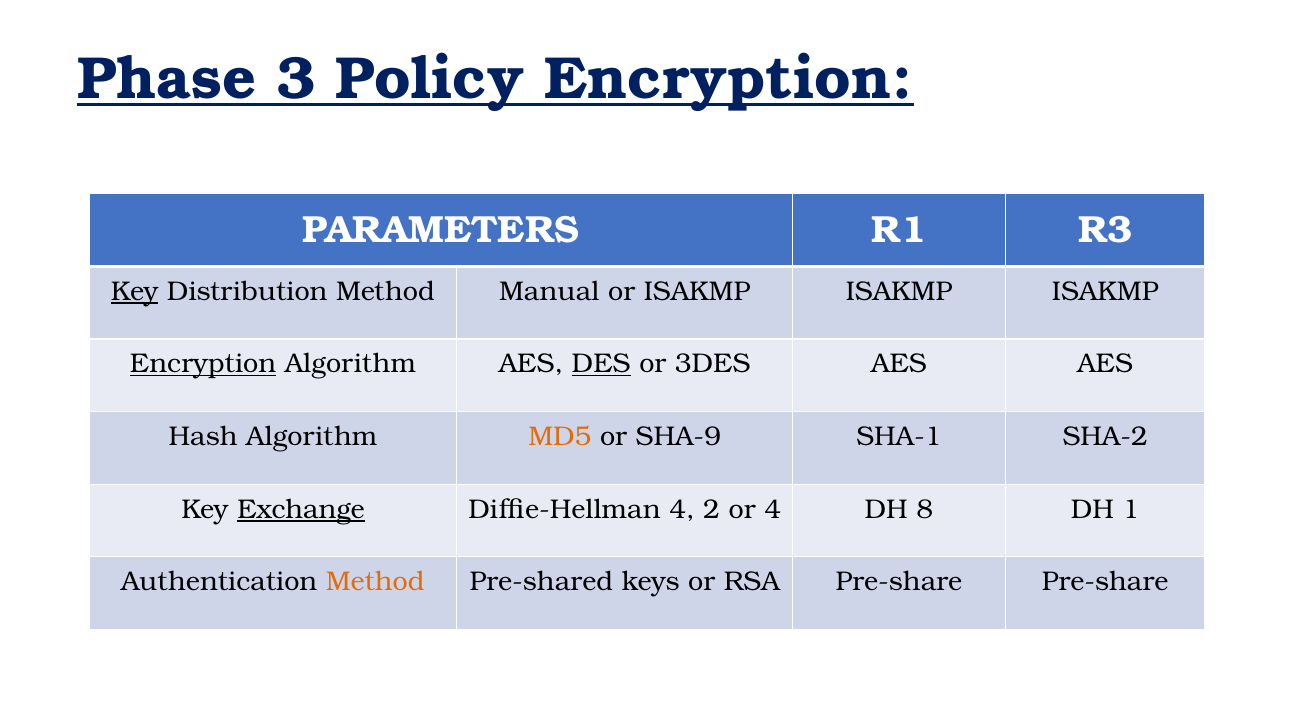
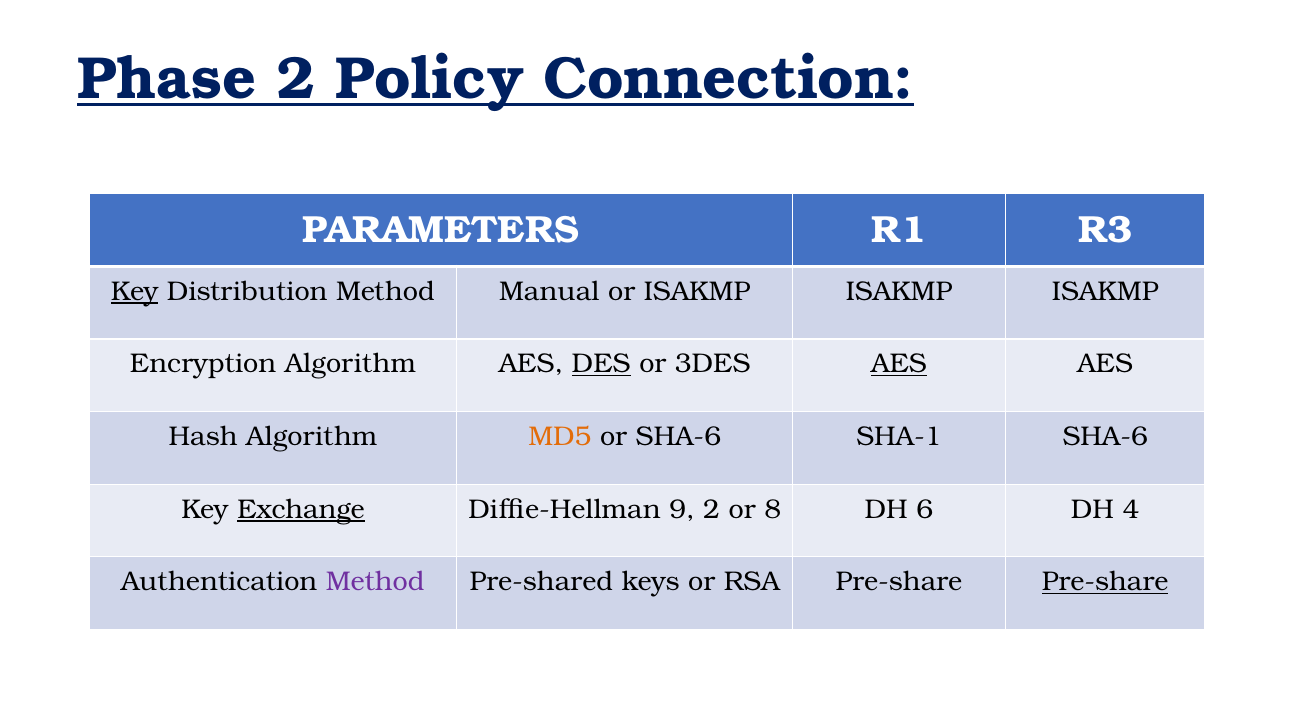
Phase 3: 3 -> 2
Policy Encryption: Encryption -> Connection
Encryption at (203, 364) underline: present -> none
AES at (899, 364) underline: none -> present
or SHA-9: SHA-9 -> SHA-6
SHA-1 SHA-2: SHA-2 -> SHA-6
Diffie-Hellman 4: 4 -> 9
or 4: 4 -> 8
8: 8 -> 6
1: 1 -> 4
Method at (375, 582) colour: orange -> purple
Pre-share at (1105, 582) underline: none -> present
